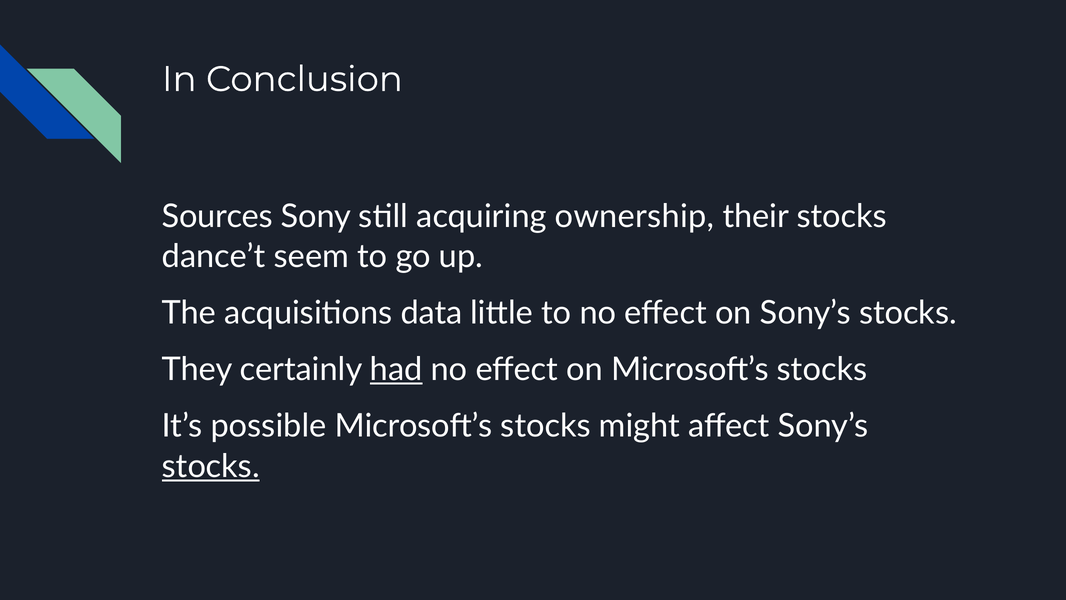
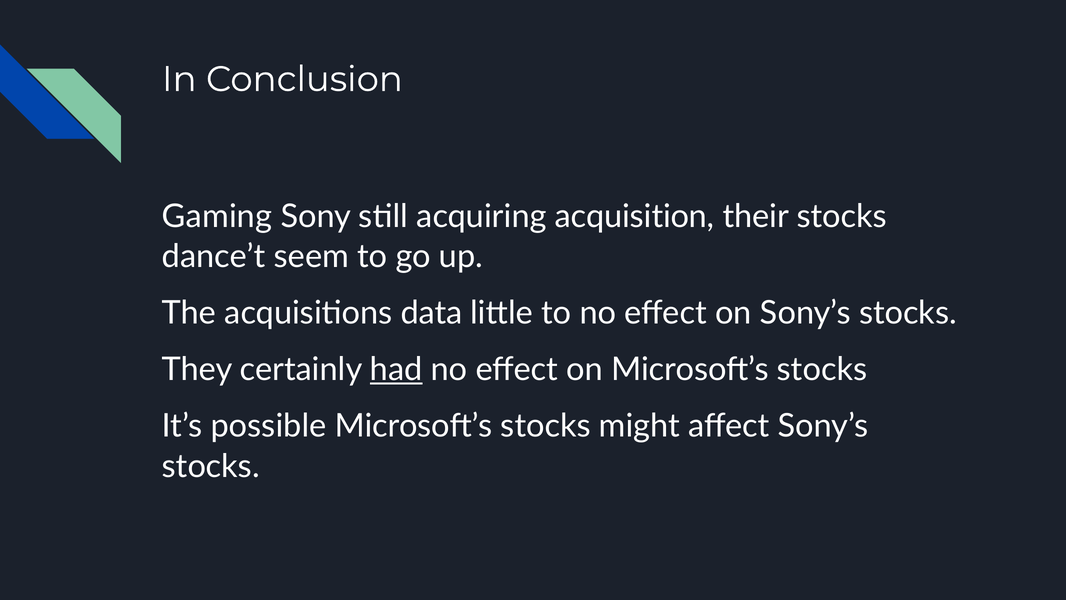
Sources: Sources -> Gaming
ownership: ownership -> acquisition
stocks at (211, 466) underline: present -> none
